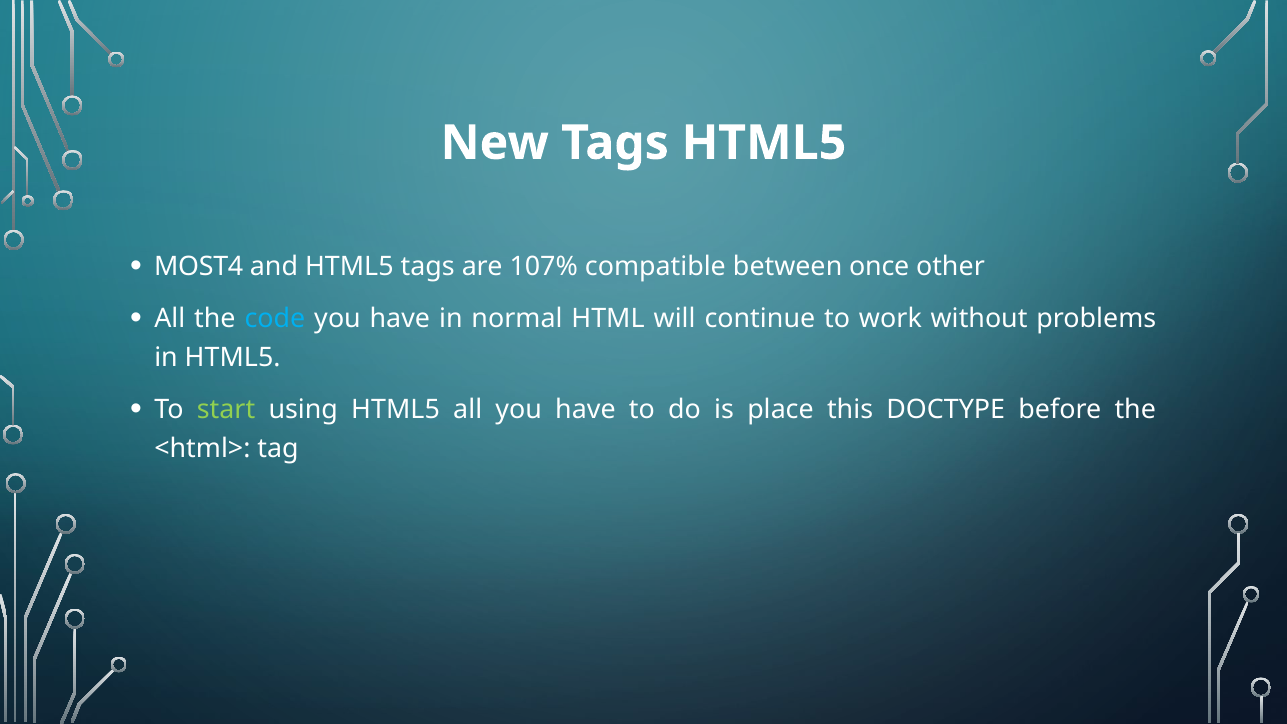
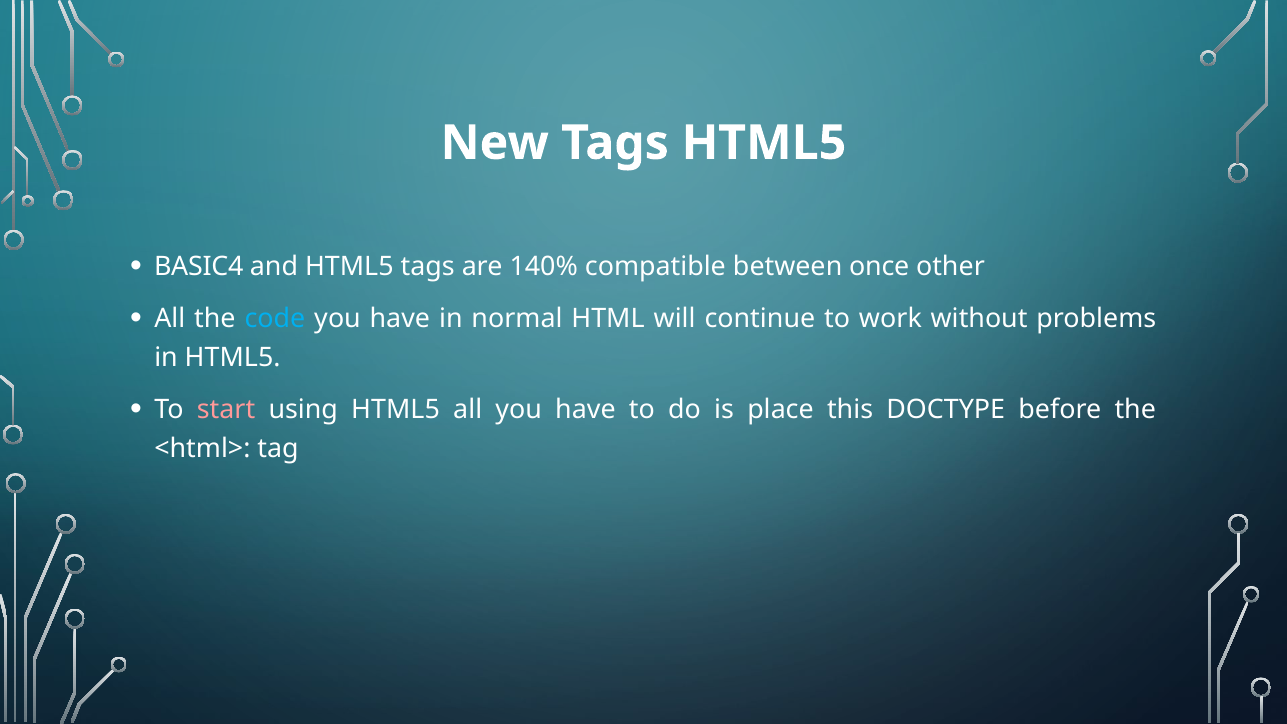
MOST4: MOST4 -> BASIC4
107%: 107% -> 140%
start colour: light green -> pink
